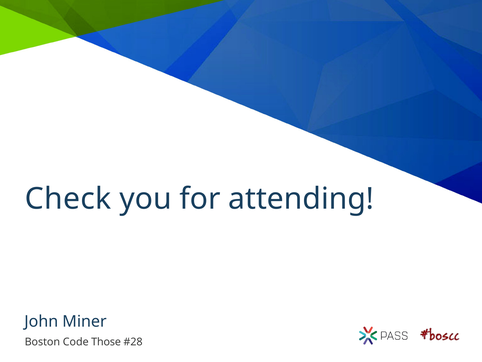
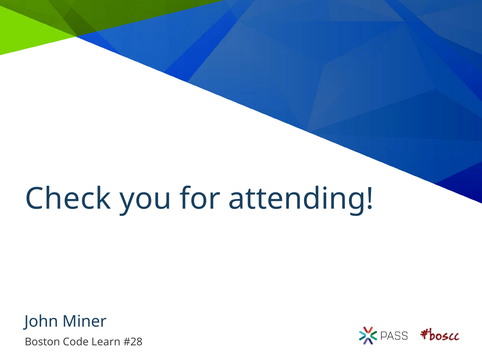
Those: Those -> Learn
